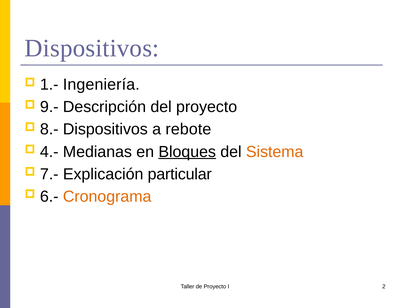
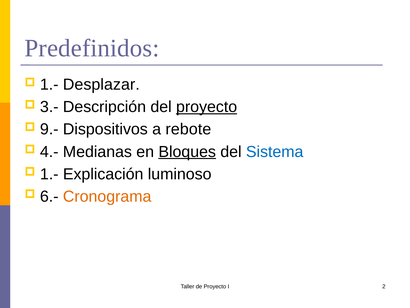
Dispositivos at (92, 48): Dispositivos -> Predefinidos
Ingeniería: Ingeniería -> Desplazar
9.-: 9.- -> 3.-
proyecto at (207, 107) underline: none -> present
8.-: 8.- -> 9.-
Sistema colour: orange -> blue
7.- at (49, 174): 7.- -> 1.-
particular: particular -> luminoso
